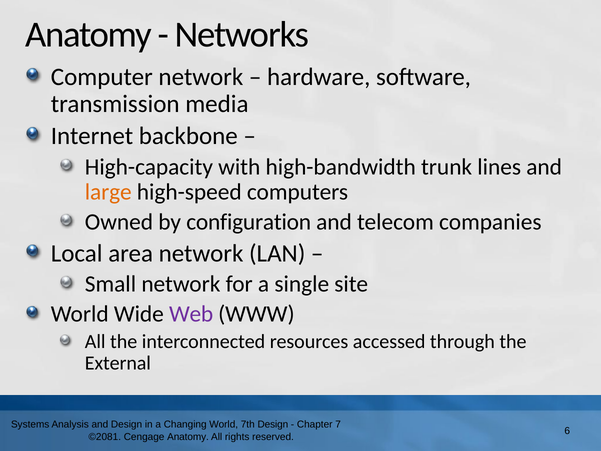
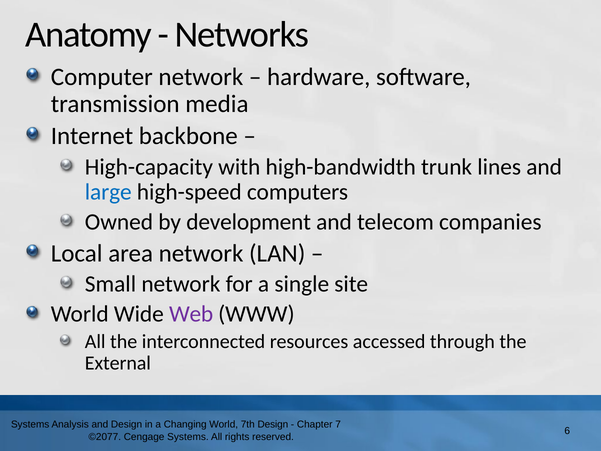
large colour: orange -> blue
configuration: configuration -> development
©2081: ©2081 -> ©2077
Cengage Anatomy: Anatomy -> Systems
